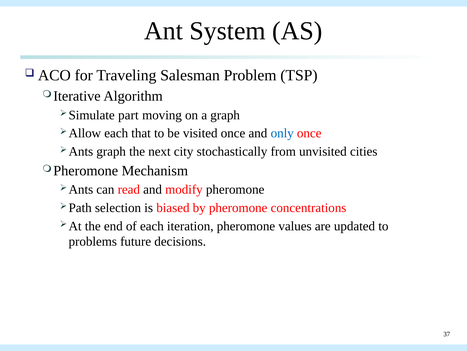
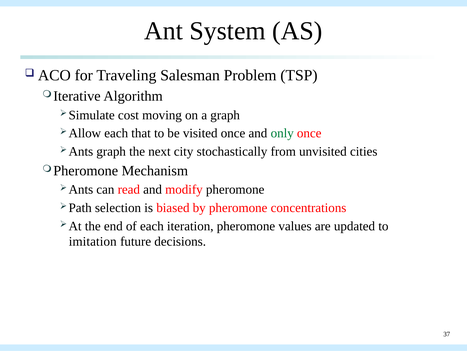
part: part -> cost
only colour: blue -> green
problems: problems -> imitation
